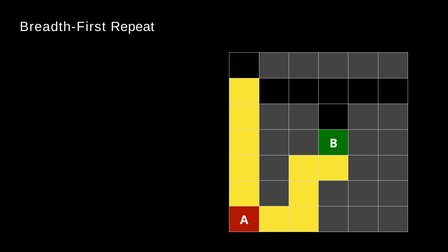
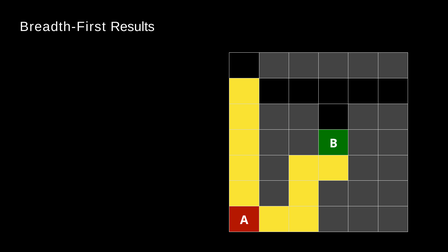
Repeat: Repeat -> Results
